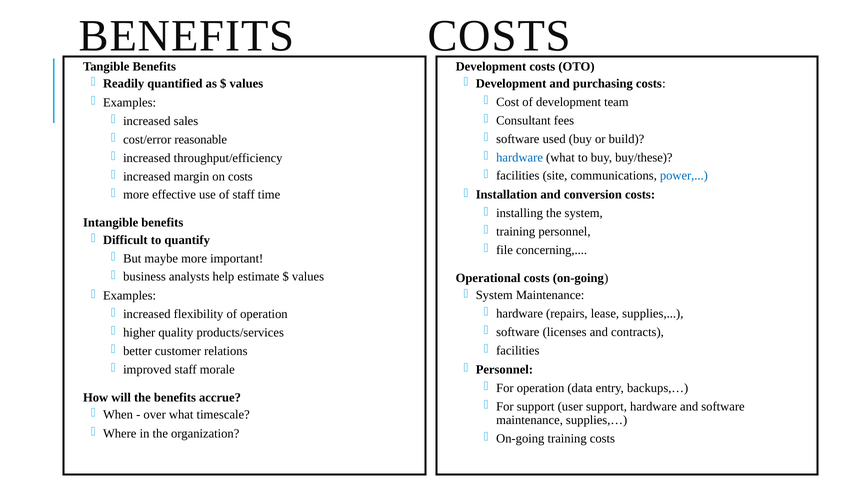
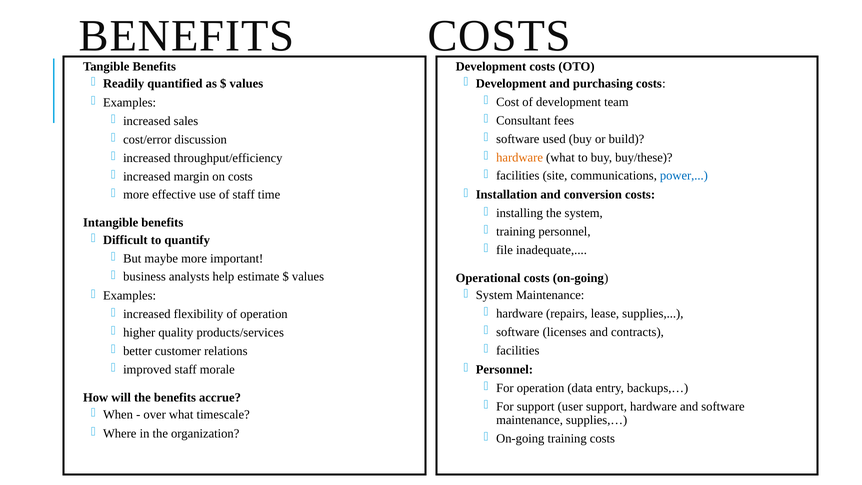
reasonable: reasonable -> discussion
hardware at (520, 157) colour: blue -> orange
concerning: concerning -> inadequate
